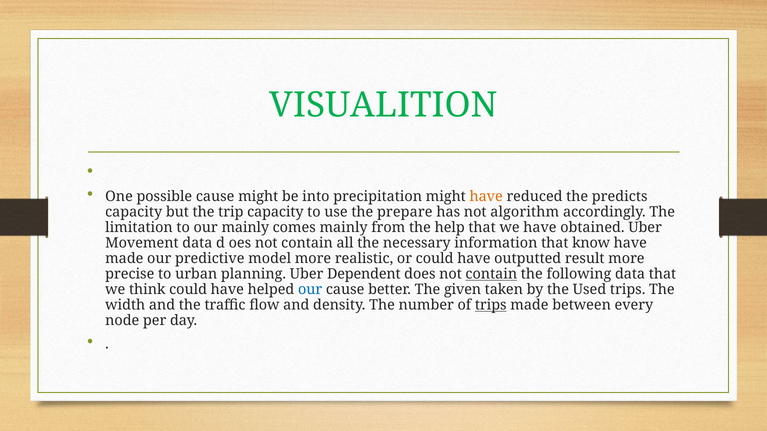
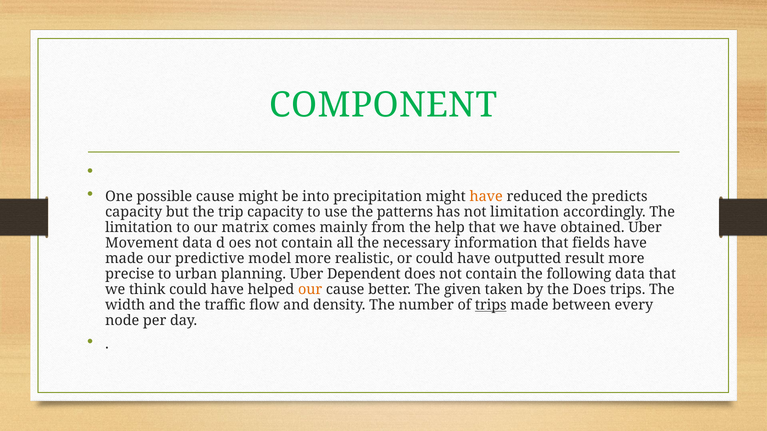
VISUALITION: VISUALITION -> COMPONENT
prepare: prepare -> patterns
not algorithm: algorithm -> limitation
our mainly: mainly -> matrix
know: know -> fields
contain at (491, 274) underline: present -> none
our at (310, 290) colour: blue -> orange
the Used: Used -> Does
